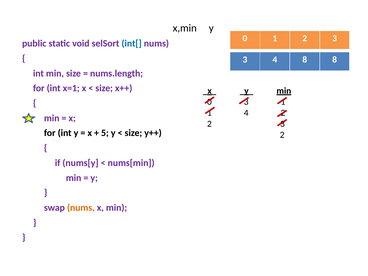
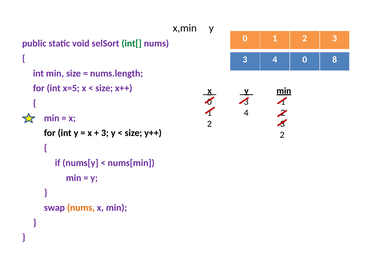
int[ colour: blue -> green
4 8: 8 -> 0
x=1: x=1 -> x=5
5 at (105, 133): 5 -> 3
